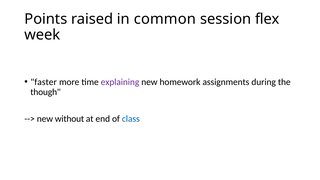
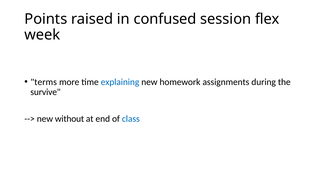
common: common -> confused
faster: faster -> terms
explaining colour: purple -> blue
though: though -> survive
